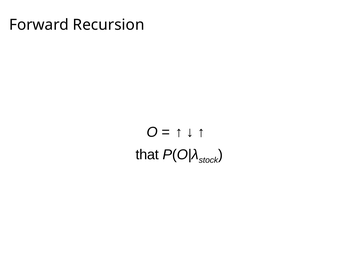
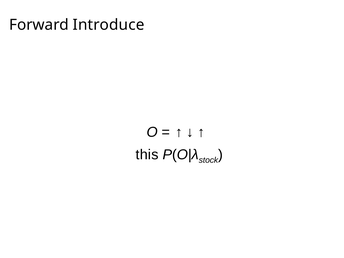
Recursion: Recursion -> Introduce
that: that -> this
